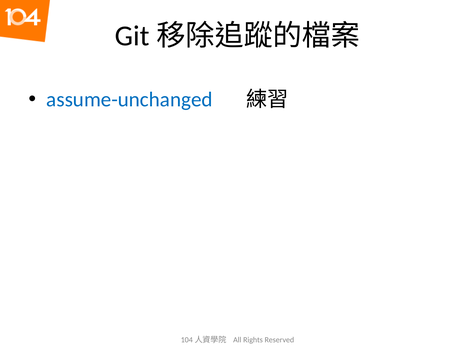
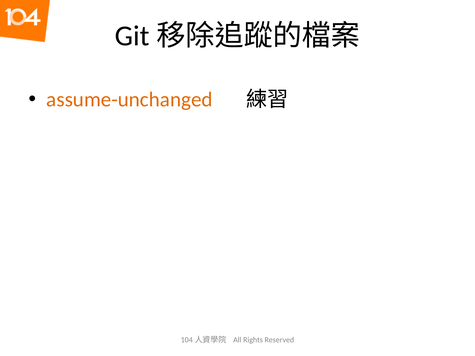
assume-unchanged colour: blue -> orange
